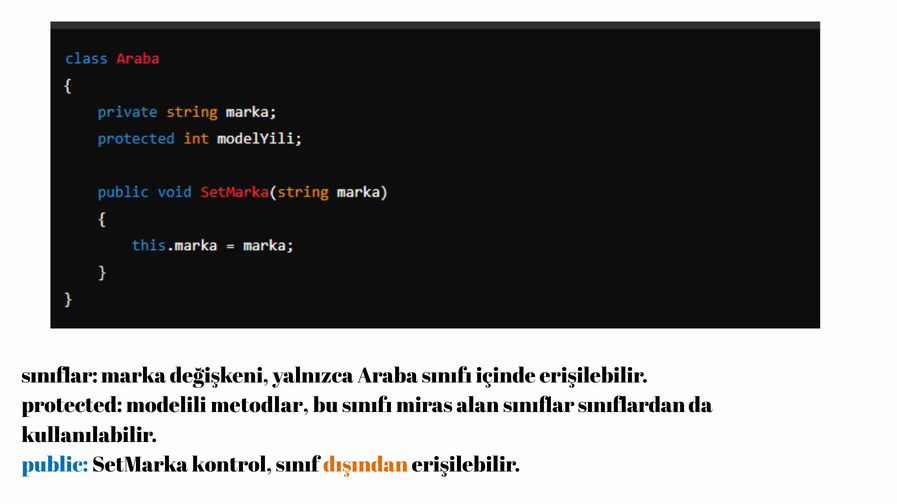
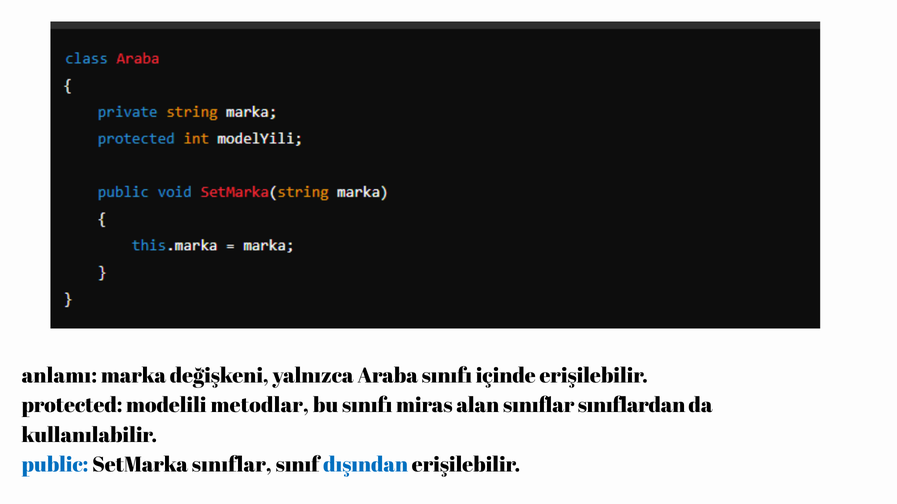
sınıflar at (60, 376): sınıflar -> anlamı
SetMarka kontrol: kontrol -> sınıflar
dışından colour: orange -> blue
